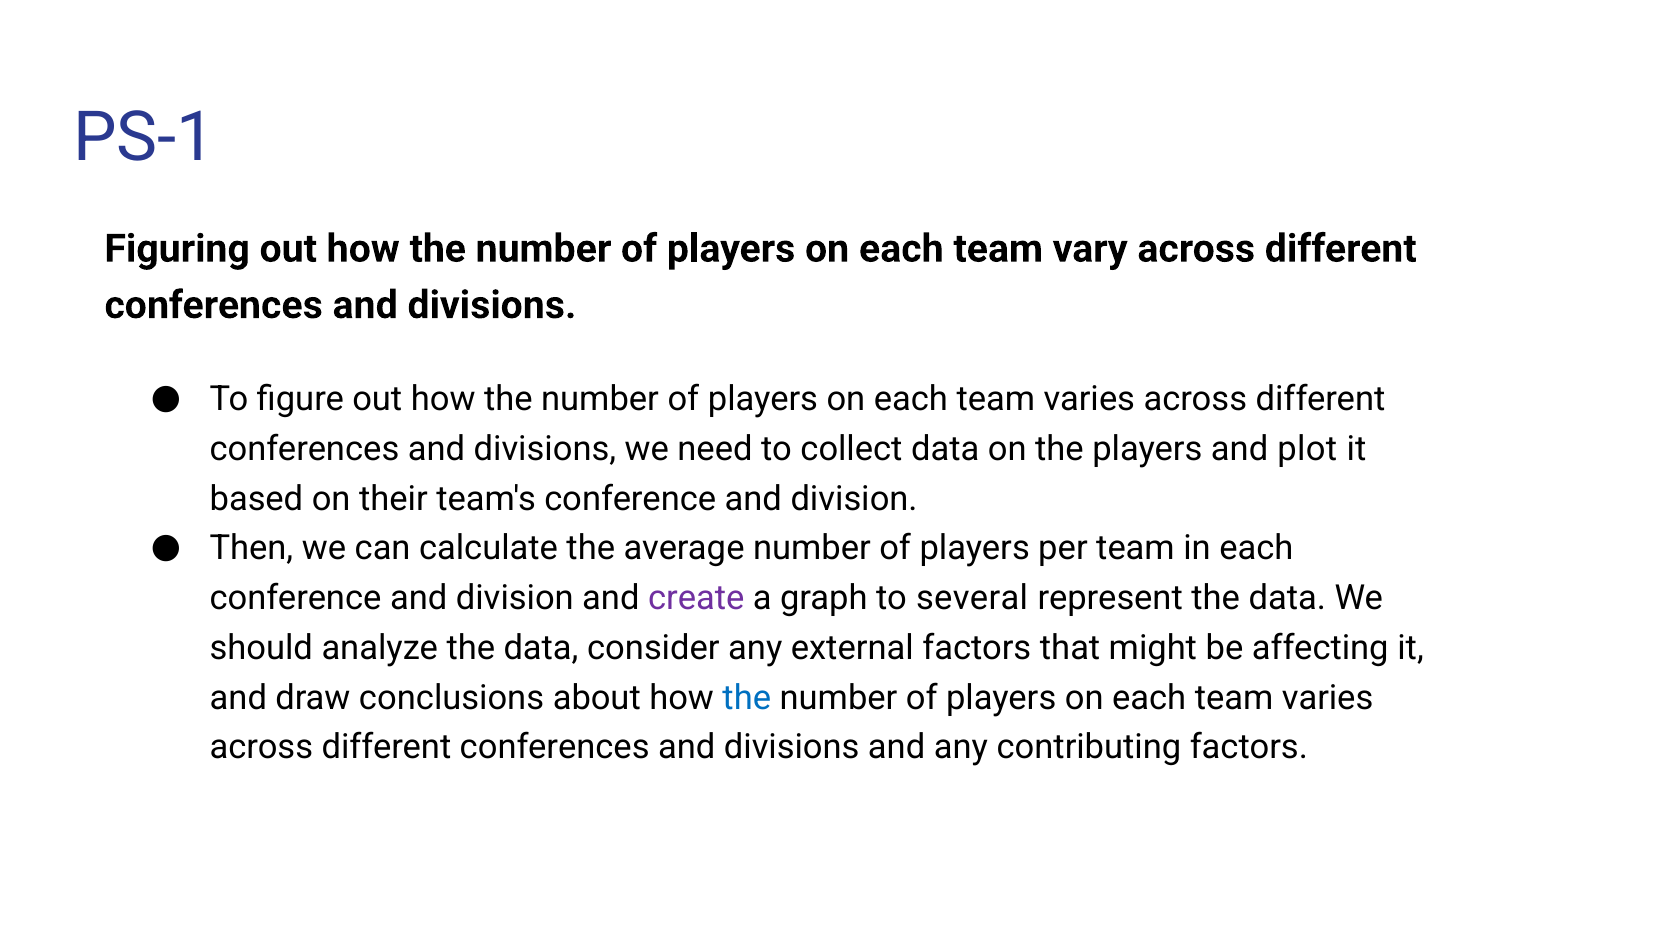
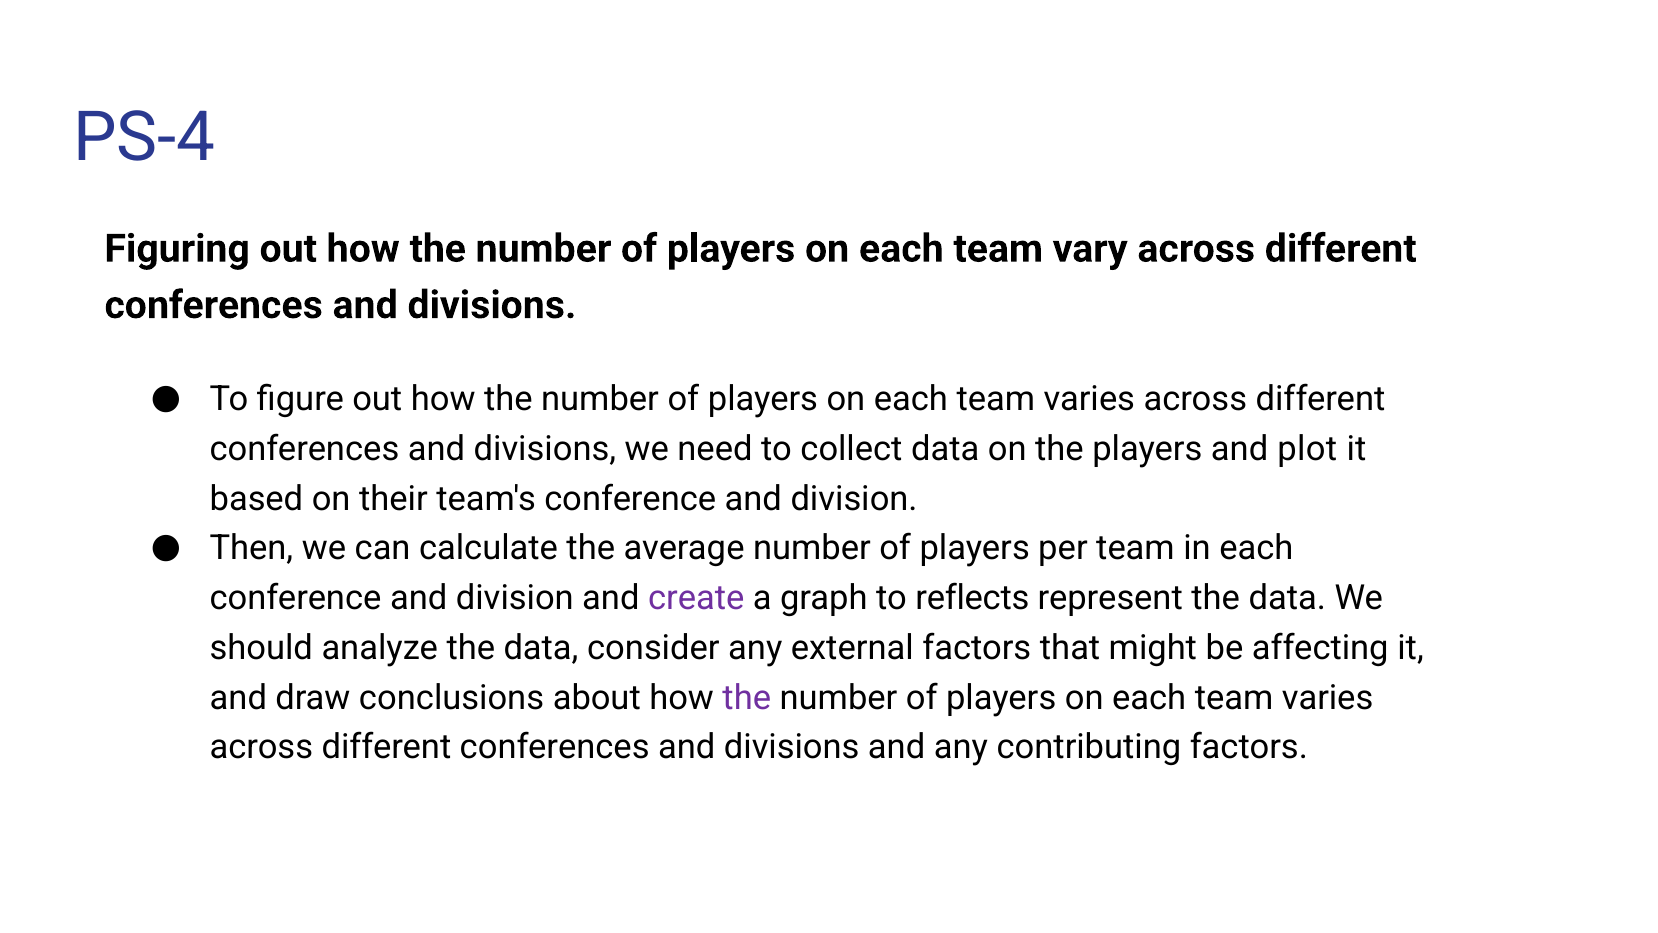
PS-1: PS-1 -> PS-4
several: several -> reflects
the at (747, 697) colour: blue -> purple
